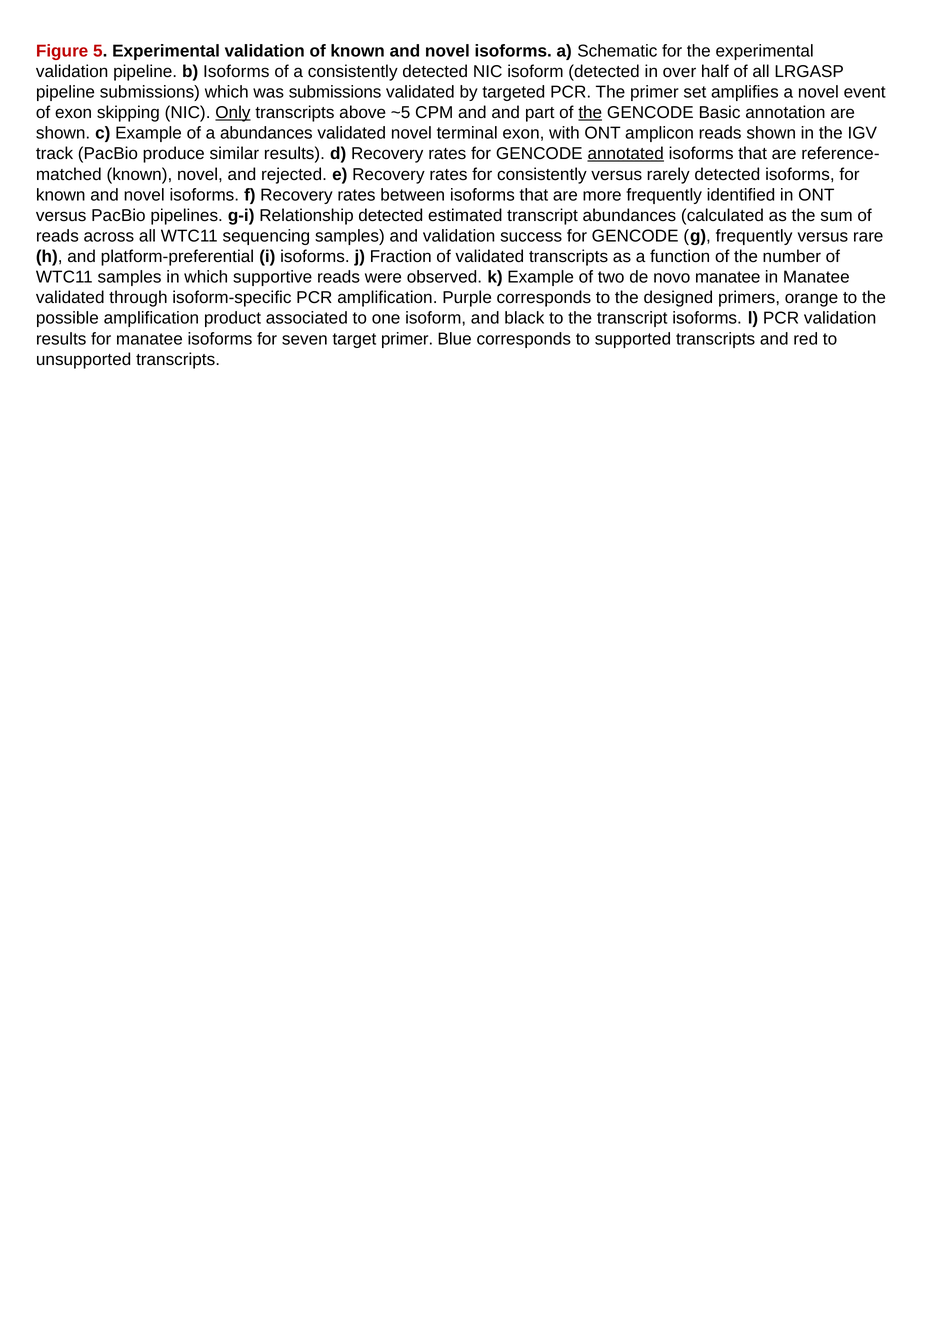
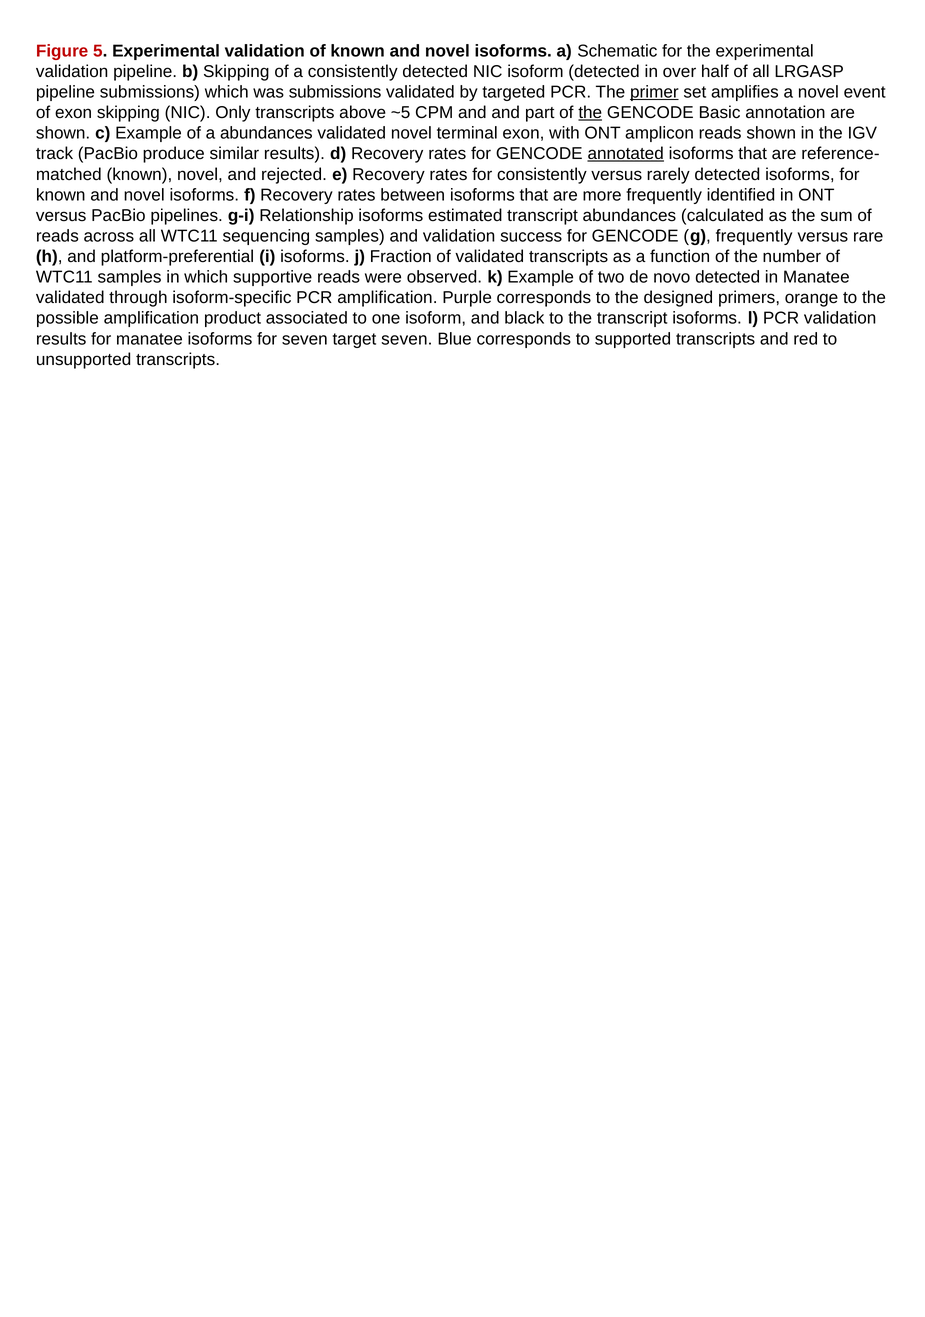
b Isoforms: Isoforms -> Skipping
primer at (654, 92) underline: none -> present
Only underline: present -> none
Relationship detected: detected -> isoforms
novo manatee: manatee -> detected
target primer: primer -> seven
